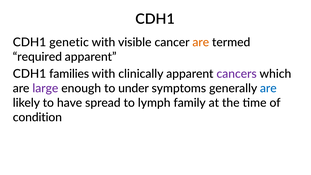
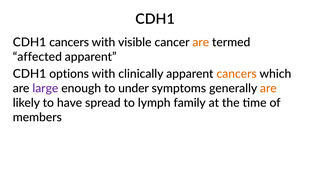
CDH1 genetic: genetic -> cancers
required: required -> affected
families: families -> options
cancers at (237, 74) colour: purple -> orange
are at (268, 88) colour: blue -> orange
condition: condition -> members
